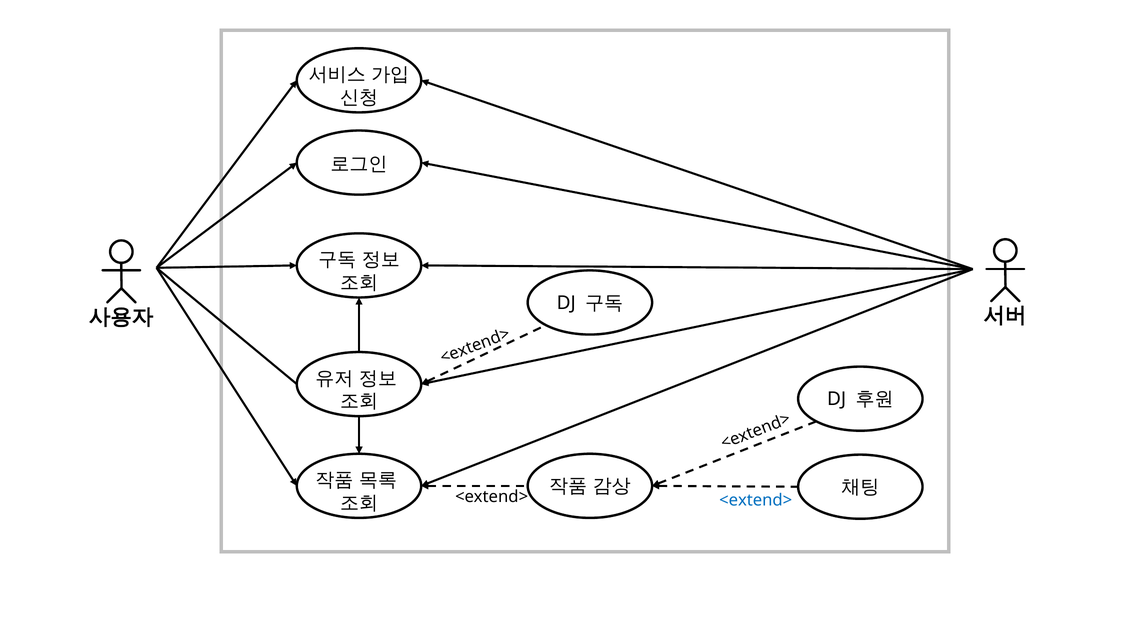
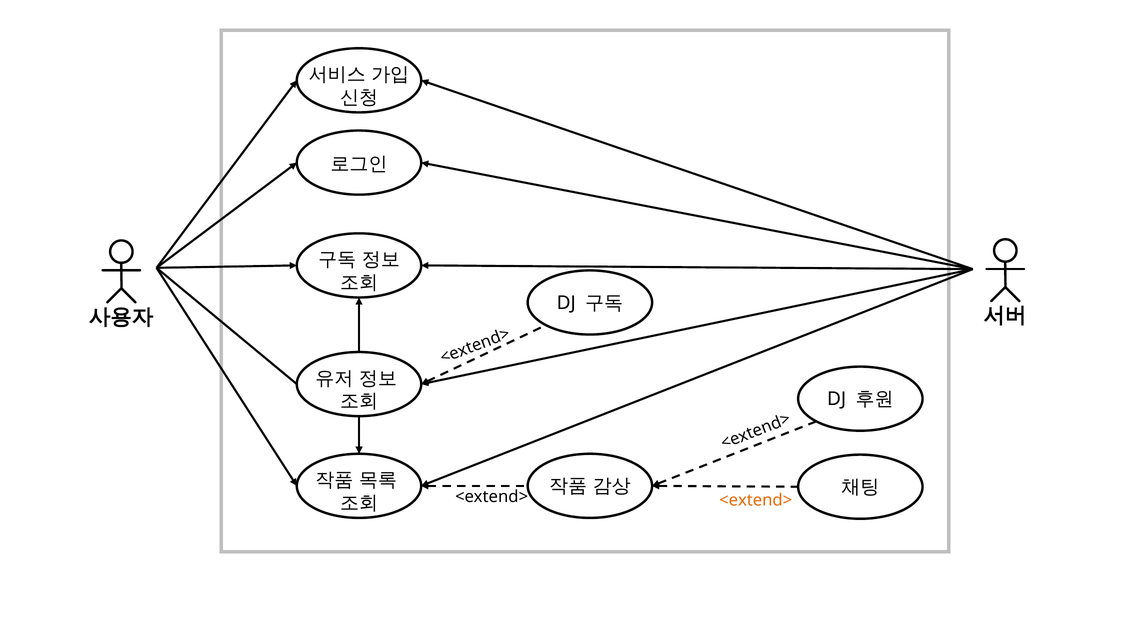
<extend> at (756, 501) colour: blue -> orange
